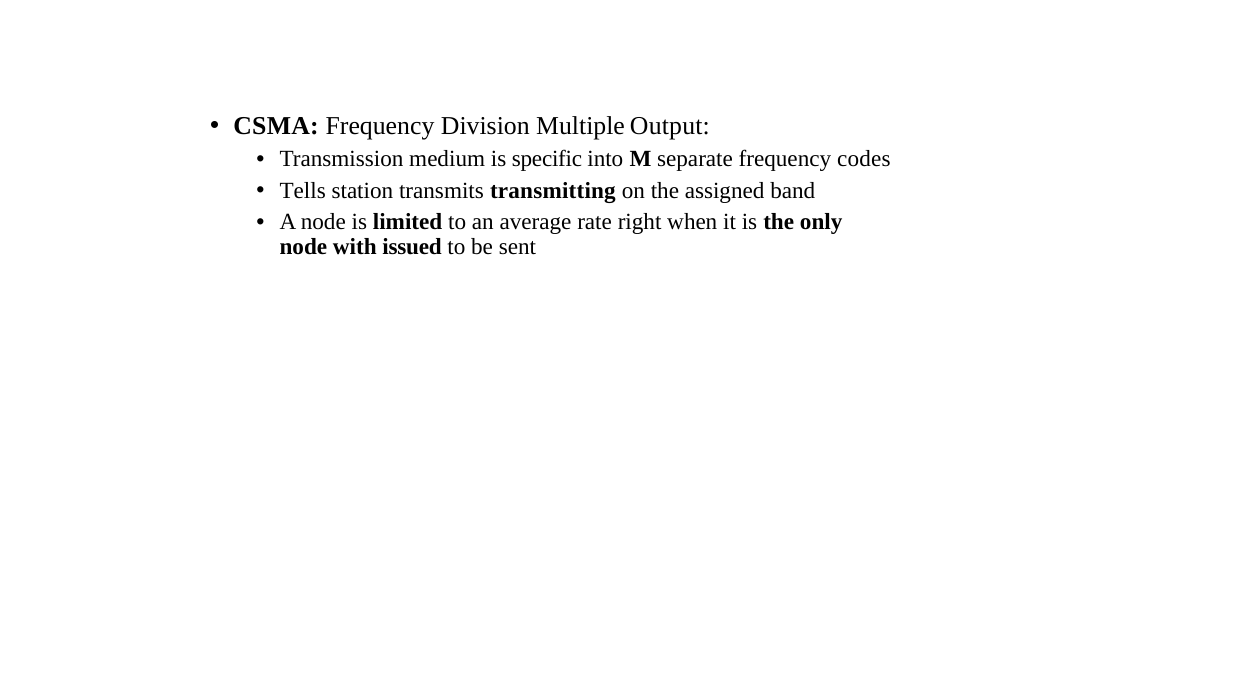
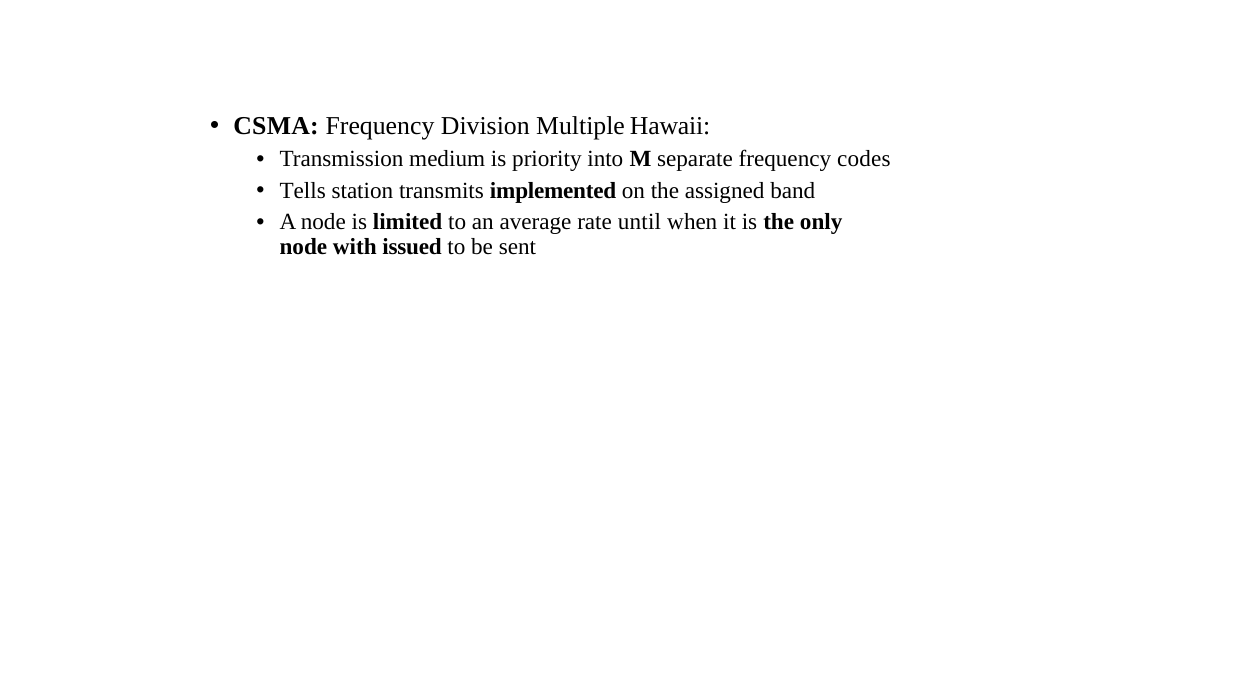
Output: Output -> Hawaii
specific: specific -> priority
transmitting: transmitting -> implemented
right: right -> until
